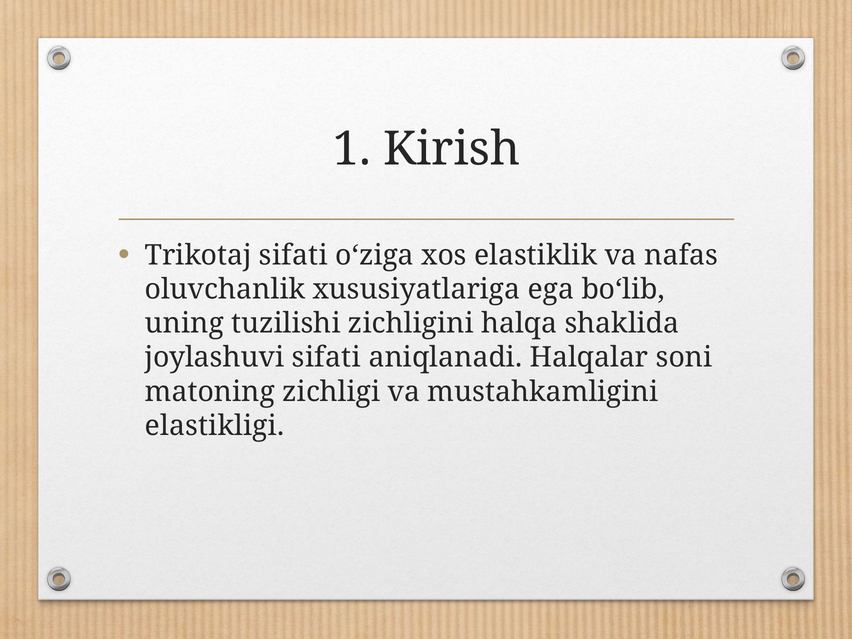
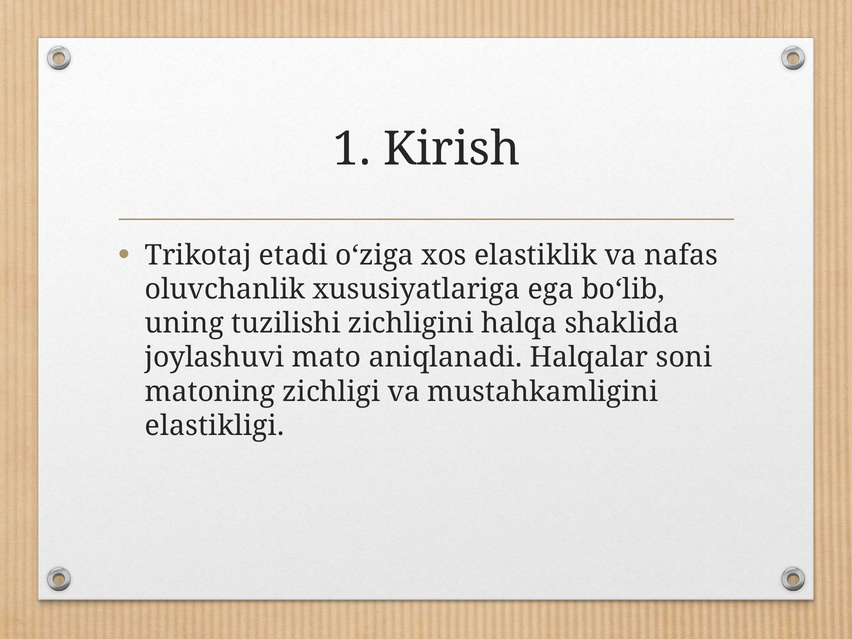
Trikotaj sifati: sifati -> etadi
joylashuvi sifati: sifati -> mato
